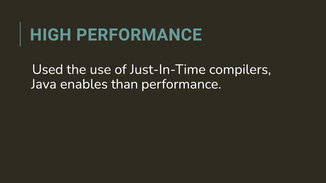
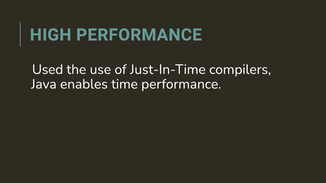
than: than -> time
